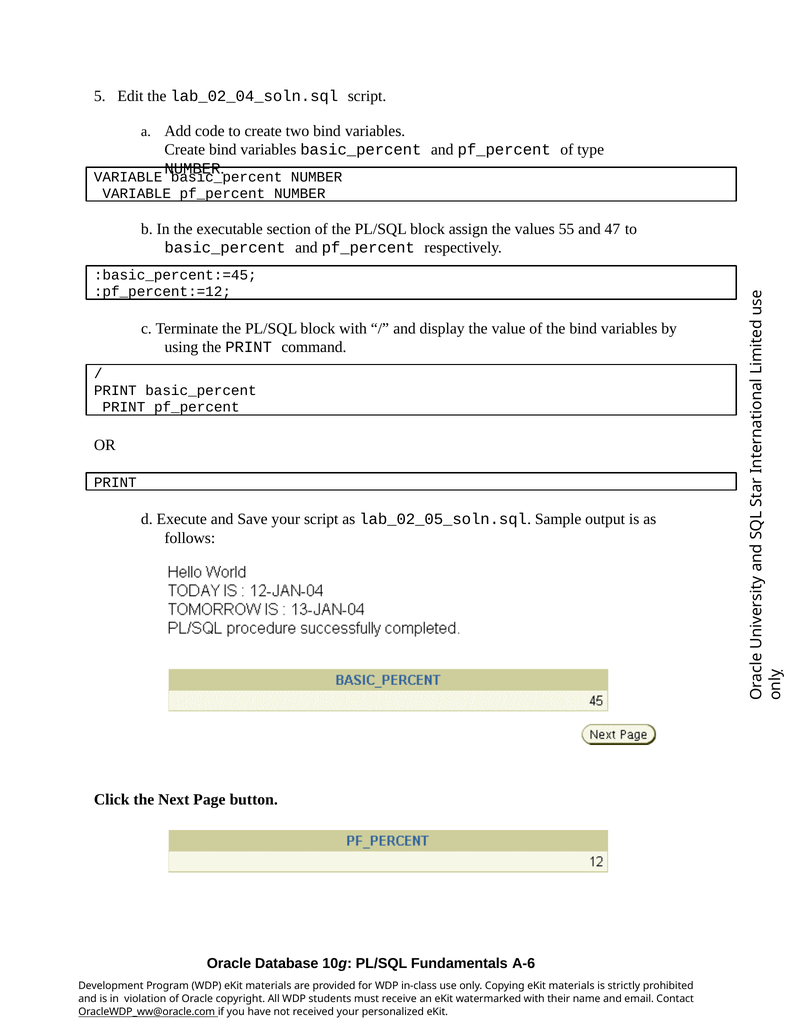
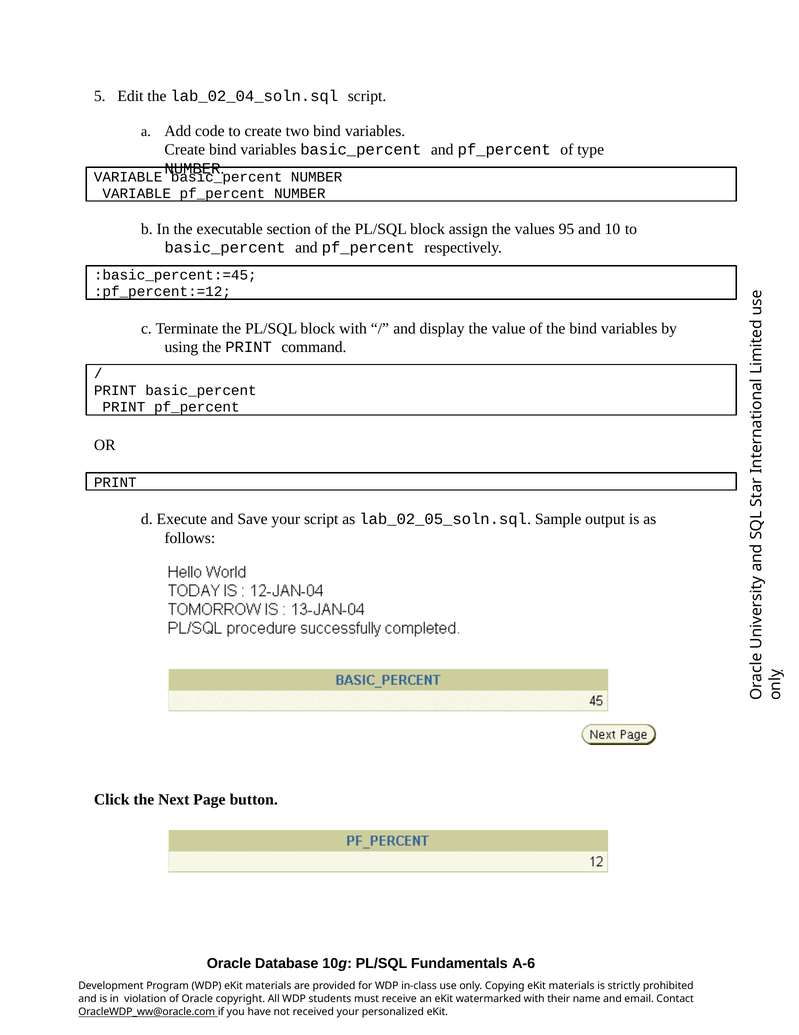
55: 55 -> 95
47: 47 -> 10
